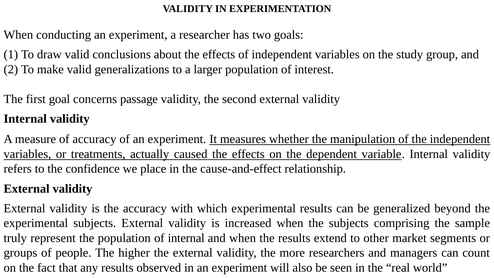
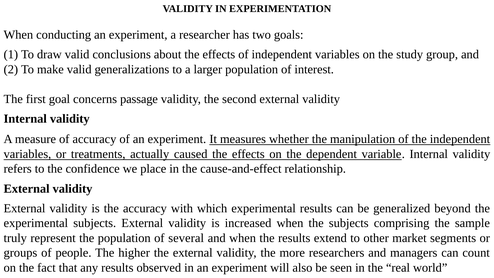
of internal: internal -> several
